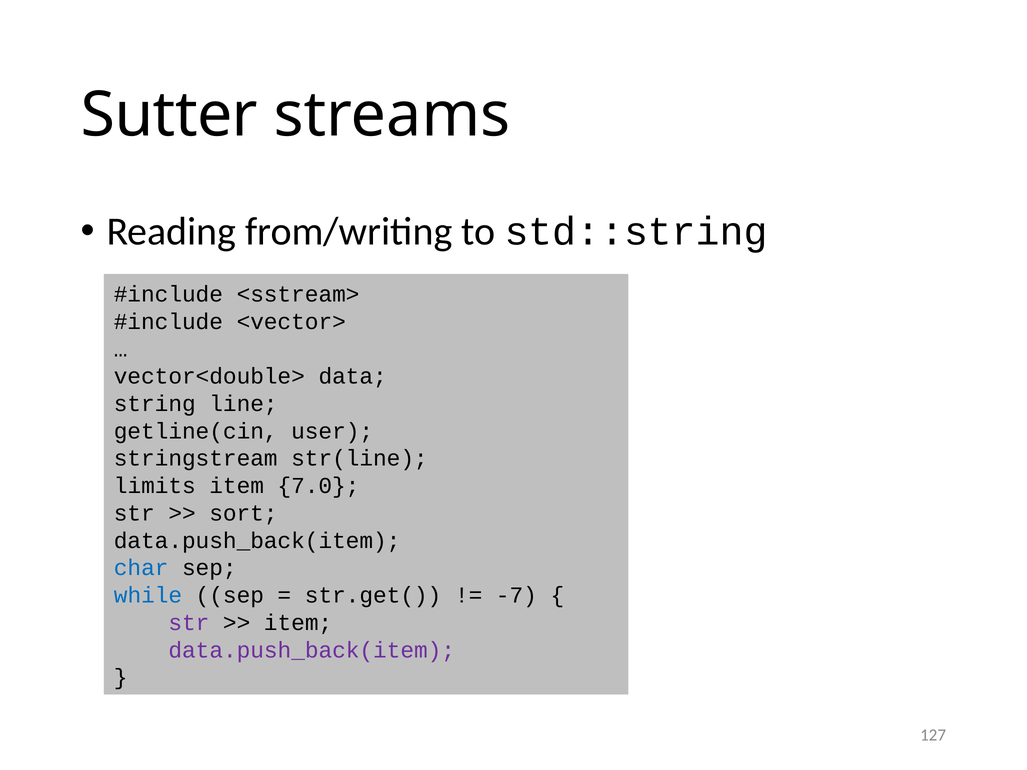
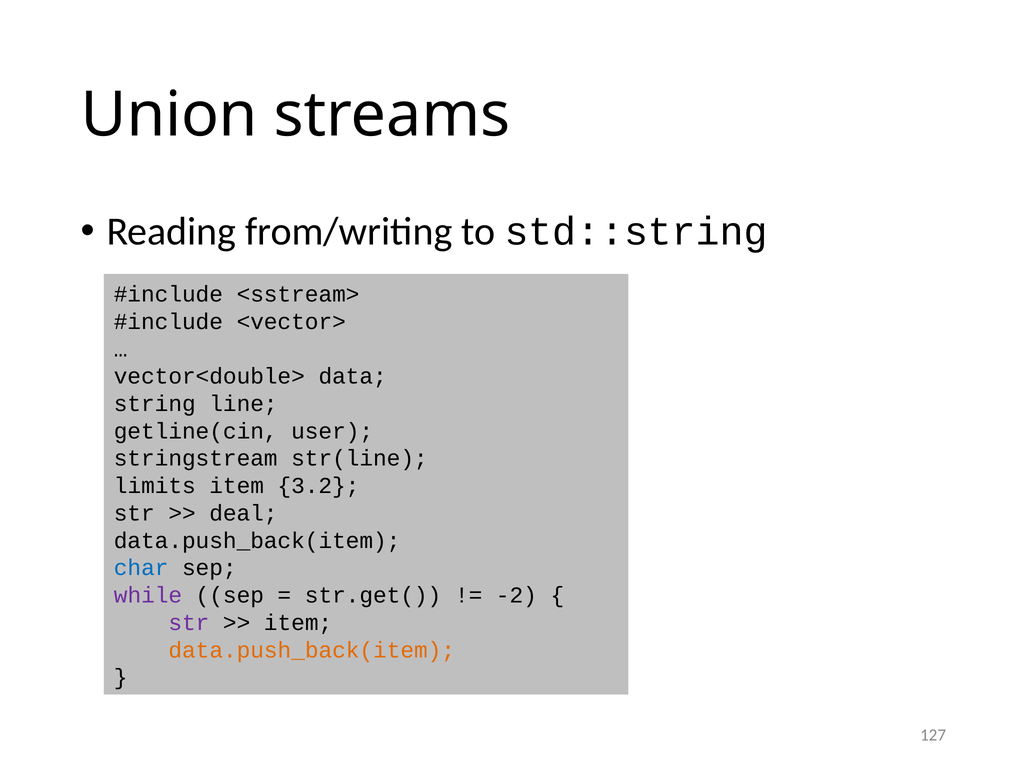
Sutter: Sutter -> Union
7.0: 7.0 -> 3.2
sort: sort -> deal
while colour: blue -> purple
-7: -7 -> -2
data.push_back(item at (312, 650) colour: purple -> orange
